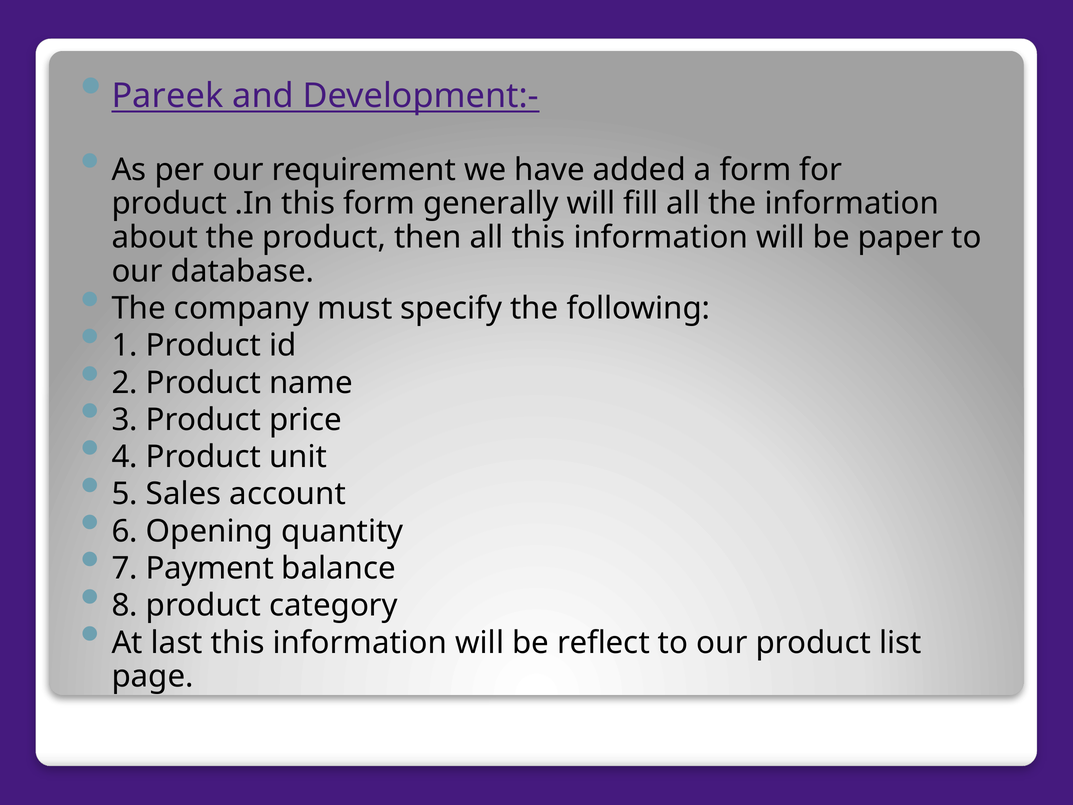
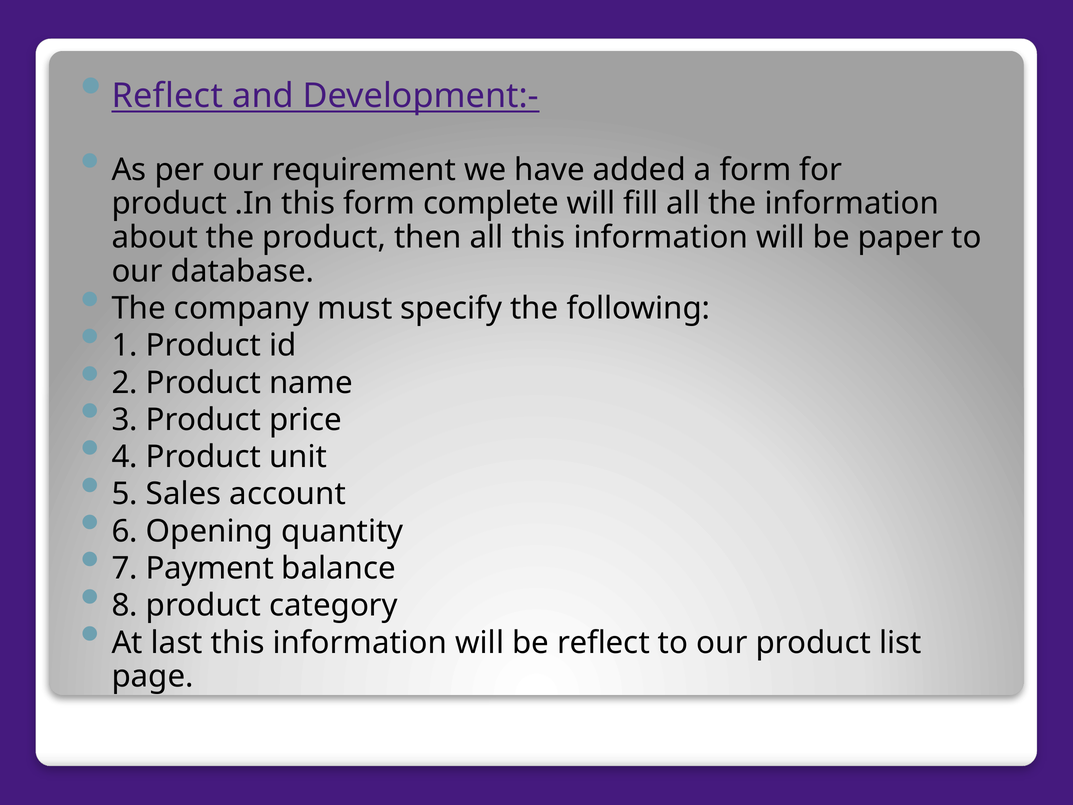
Pareek at (167, 96): Pareek -> Reflect
generally: generally -> complete
